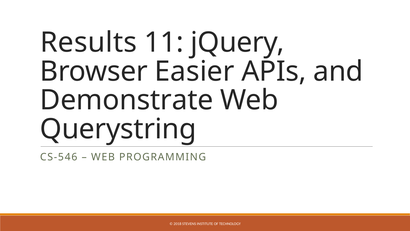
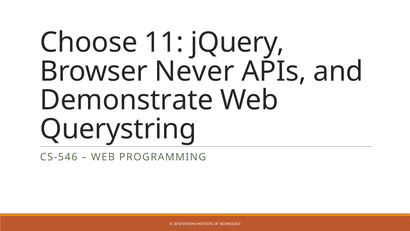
Results: Results -> Choose
Easier: Easier -> Never
